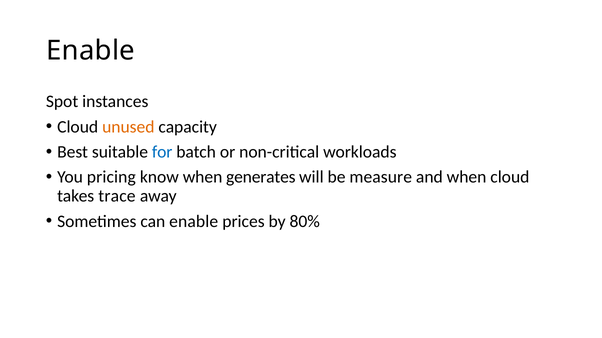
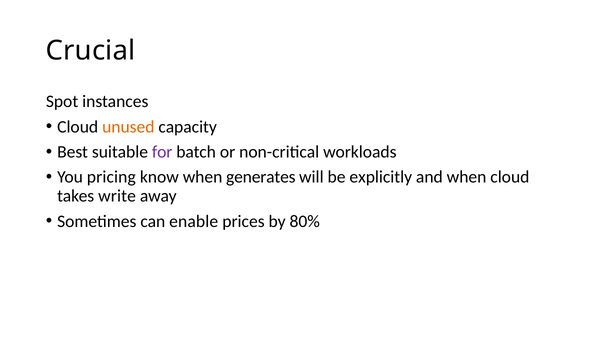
Enable at (91, 51): Enable -> Crucial
for colour: blue -> purple
measure: measure -> explicitly
trace: trace -> write
